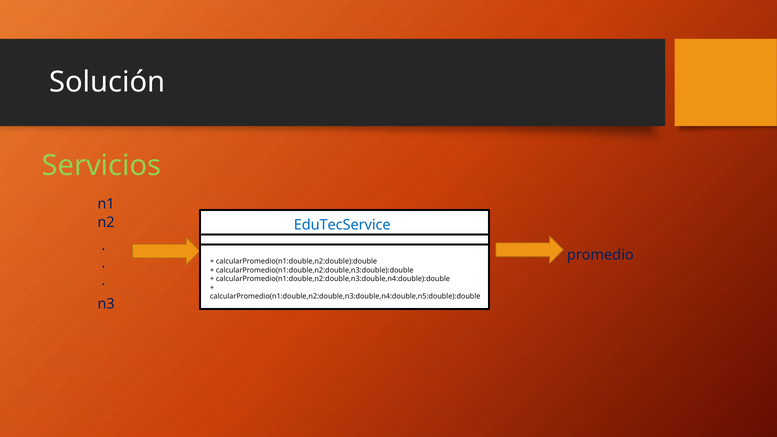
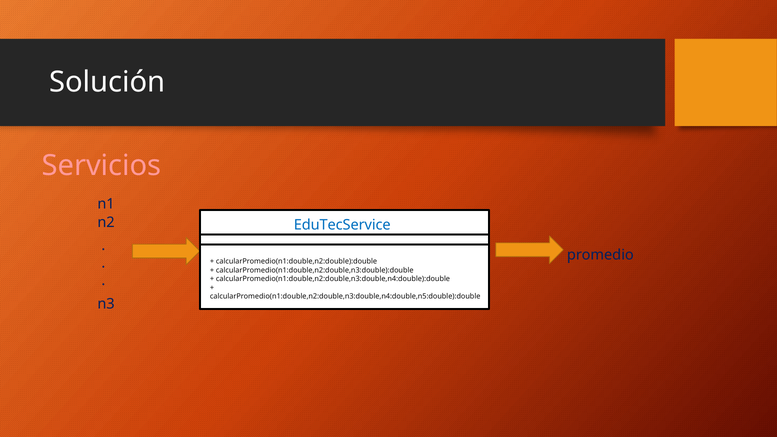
Servicios colour: light green -> pink
